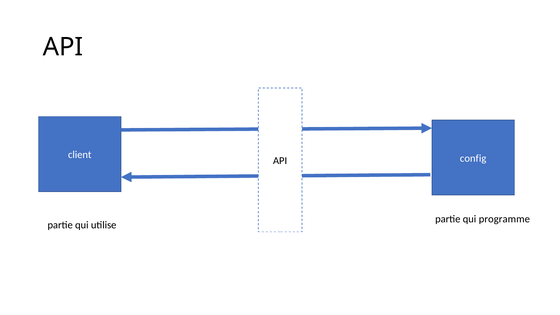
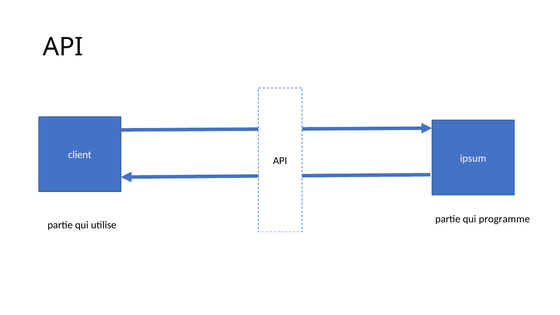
config: config -> ipsum
